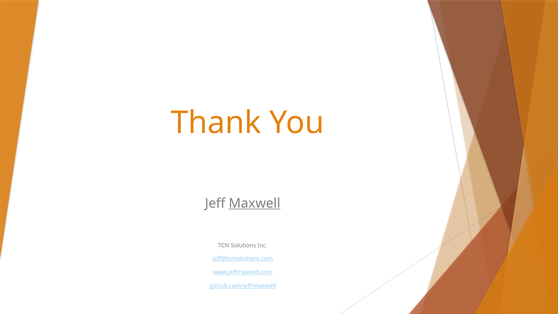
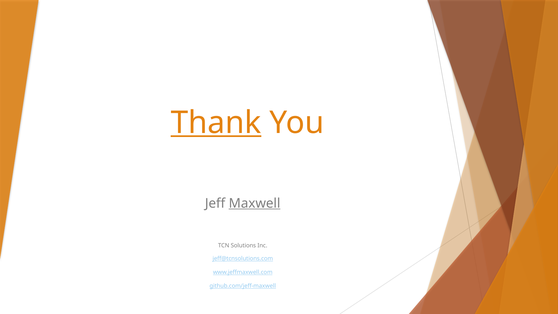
Thank underline: none -> present
